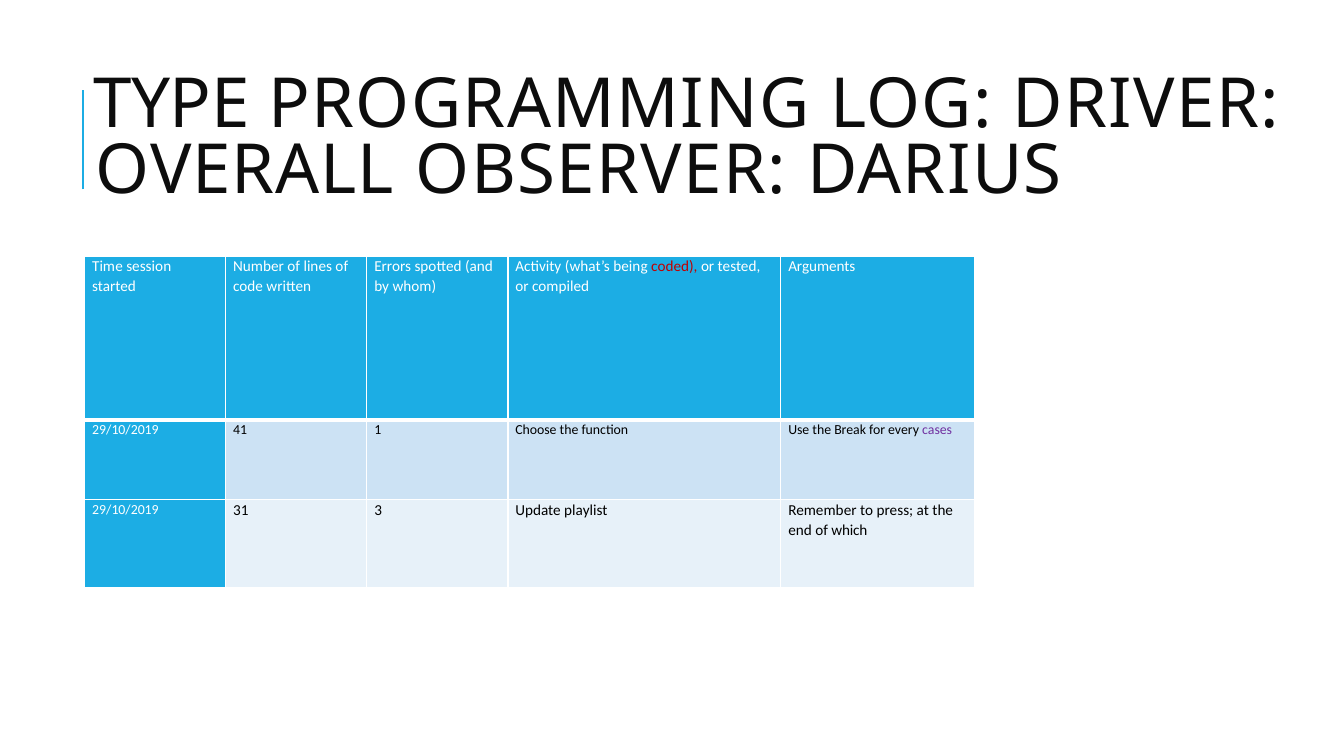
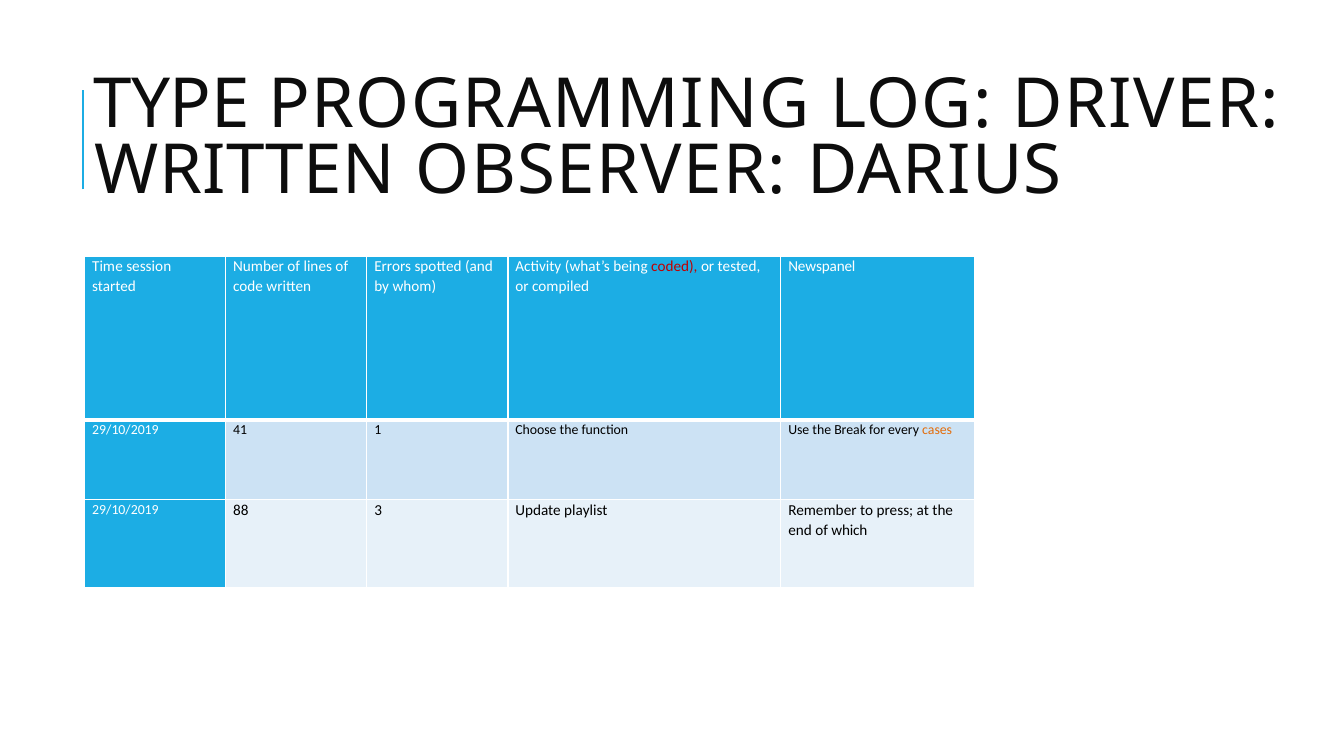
OVERALL at (245, 171): OVERALL -> WRITTEN
Arguments: Arguments -> Newspanel
cases colour: purple -> orange
31: 31 -> 88
